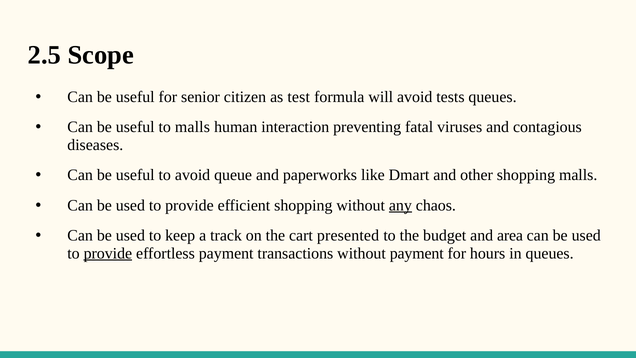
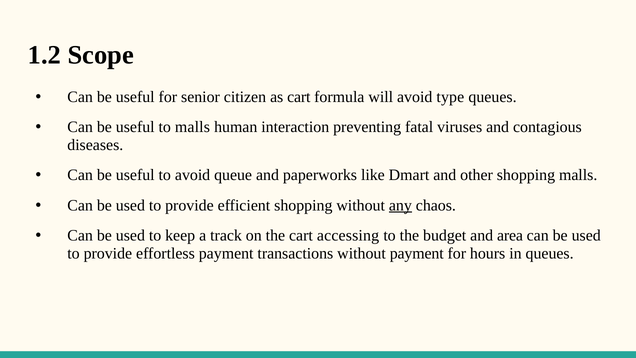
2.5: 2.5 -> 1.2
as test: test -> cart
tests: tests -> type
presented: presented -> accessing
provide at (108, 253) underline: present -> none
